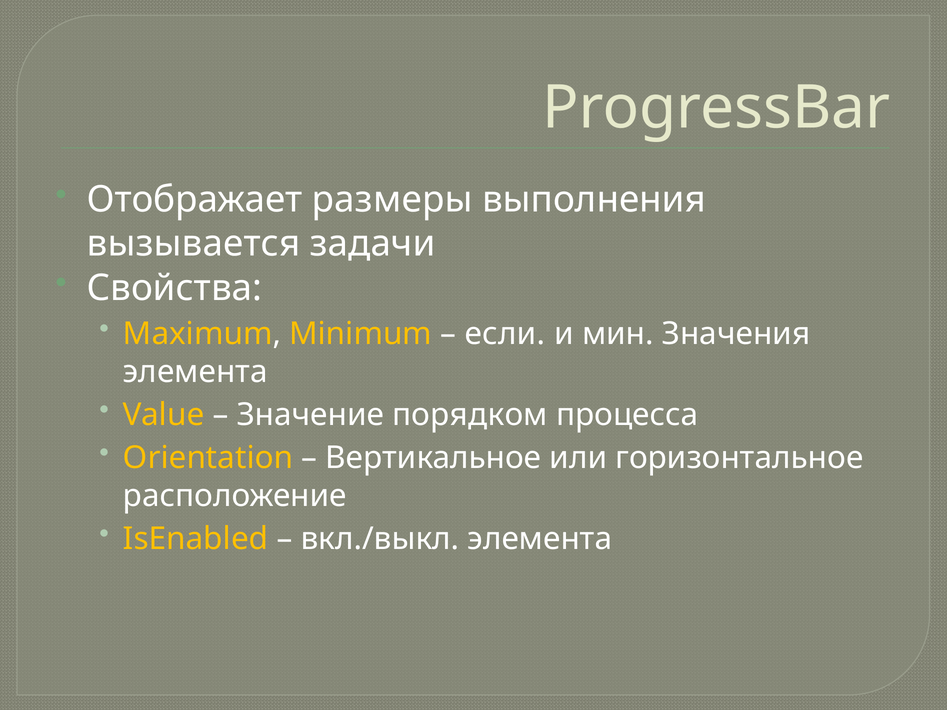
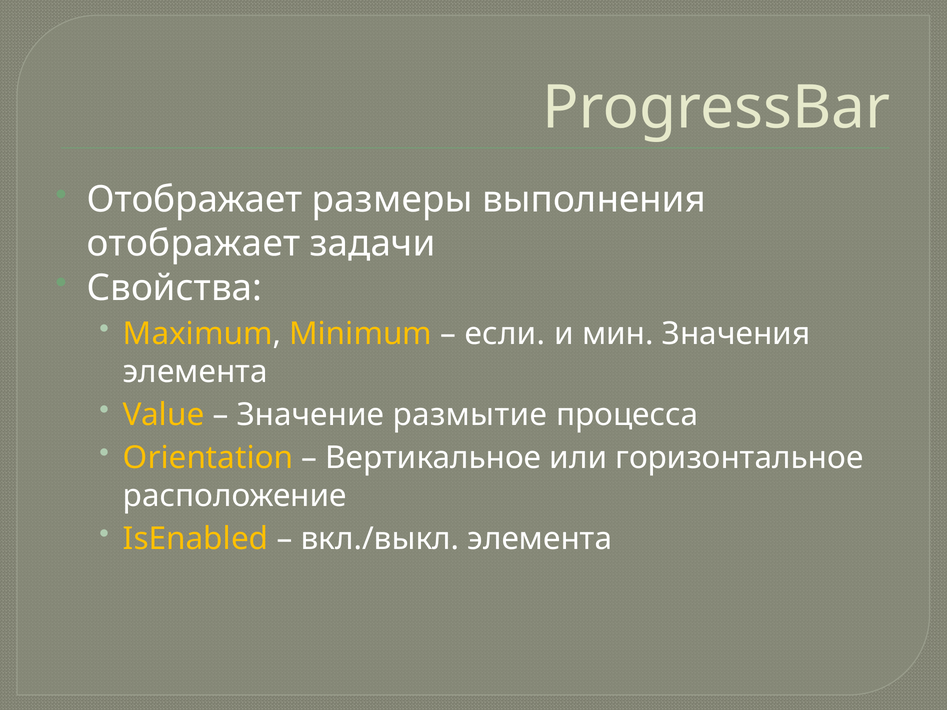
вызывается at (194, 244): вызывается -> отображает
порядком: порядком -> размытие
